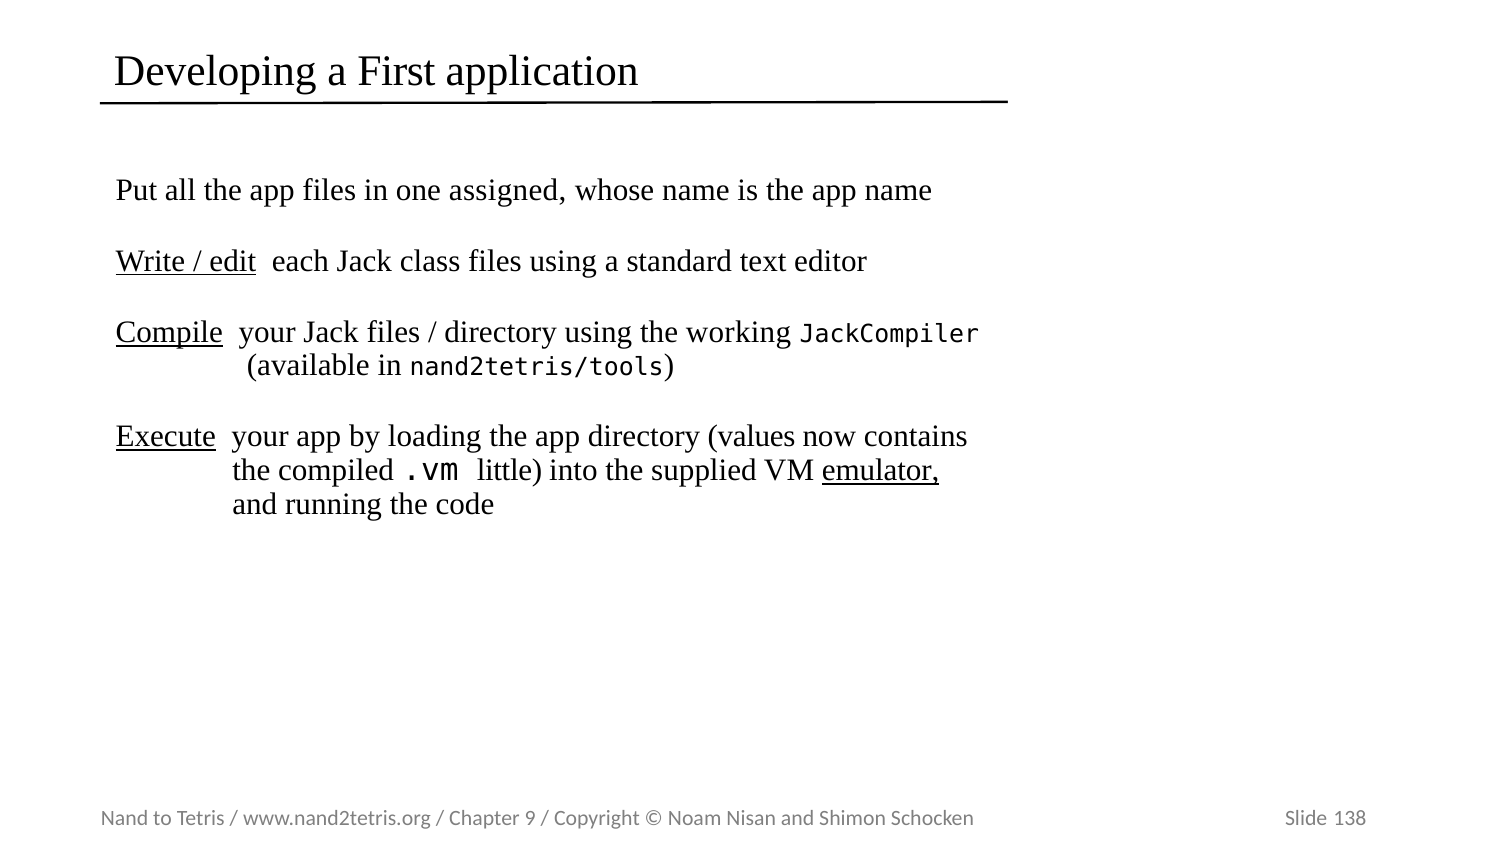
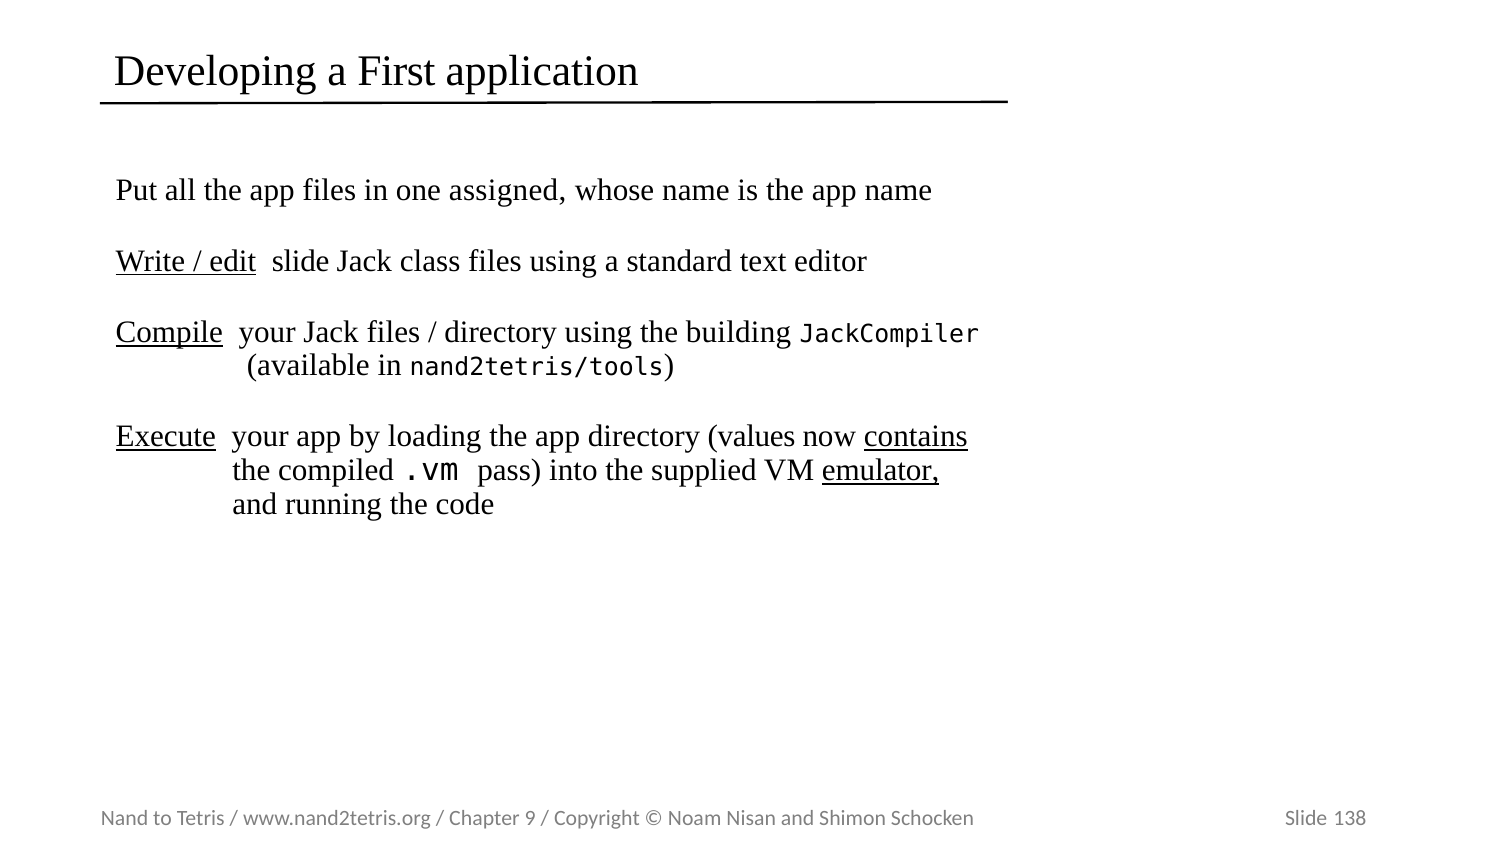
edit each: each -> slide
working: working -> building
contains underline: none -> present
little: little -> pass
